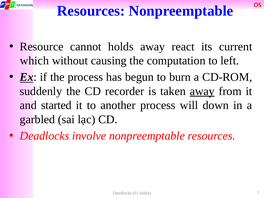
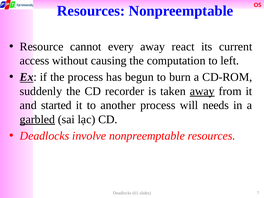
holds: holds -> every
which: which -> access
down: down -> needs
garbled underline: none -> present
